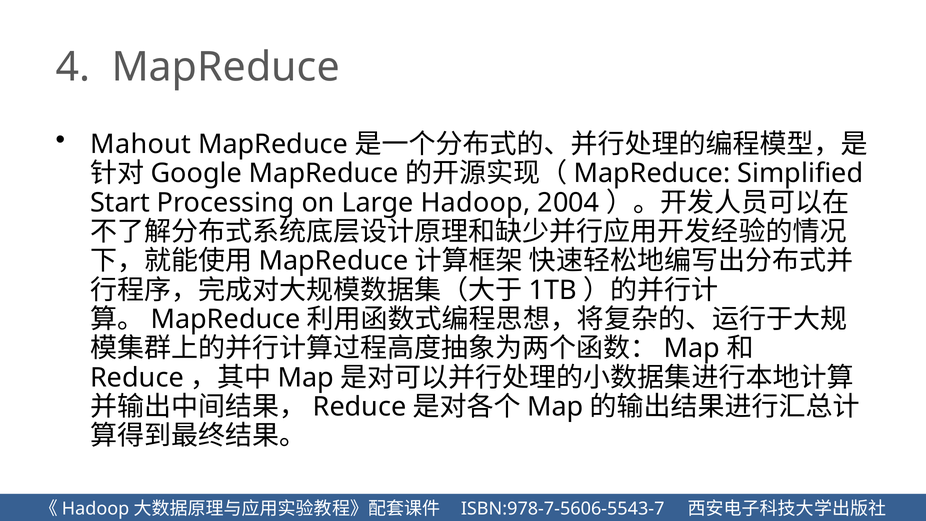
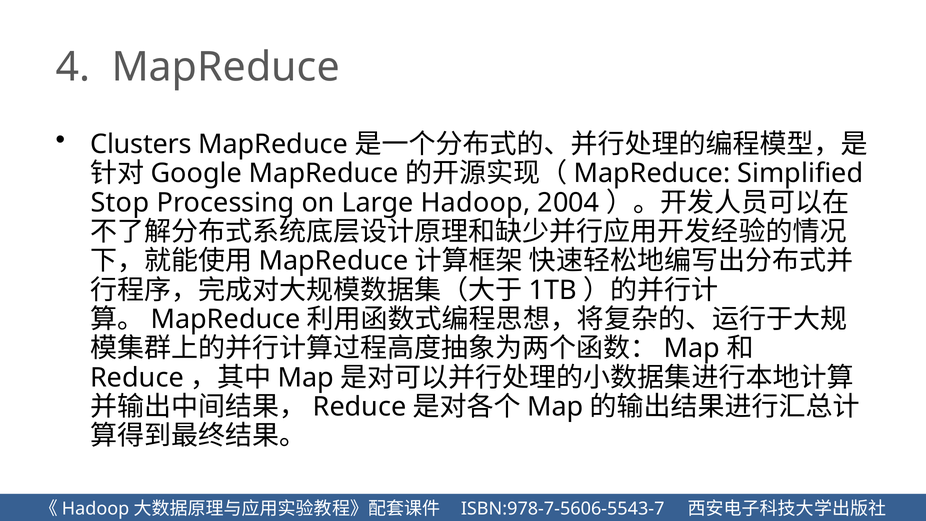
Mahout: Mahout -> Clusters
Start: Start -> Stop
